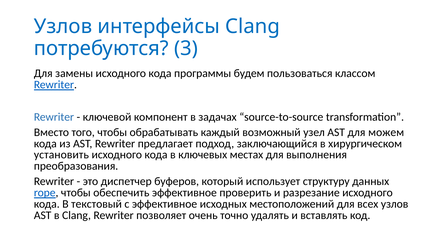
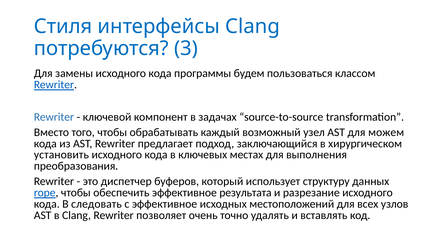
Узлов at (63, 26): Узлов -> Стиля
проверить: проверить -> результата
текстовый: текстовый -> следовать
